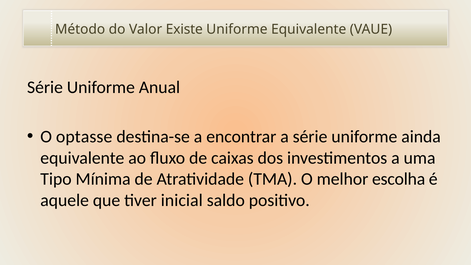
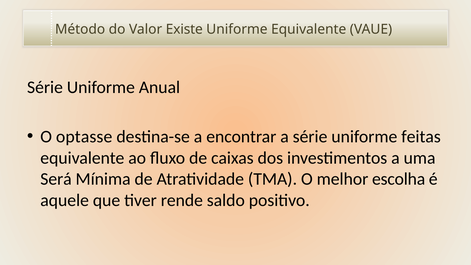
ainda: ainda -> feitas
Tipo: Tipo -> Será
inicial: inicial -> rende
